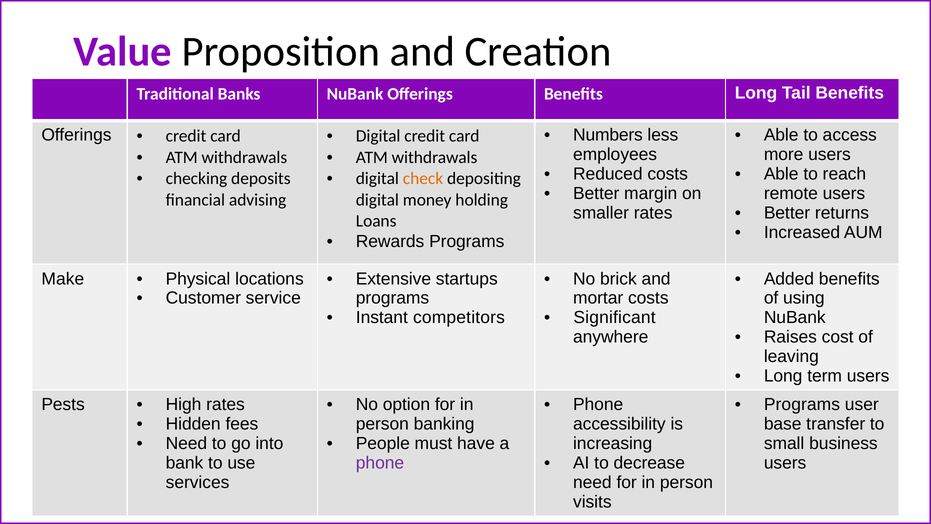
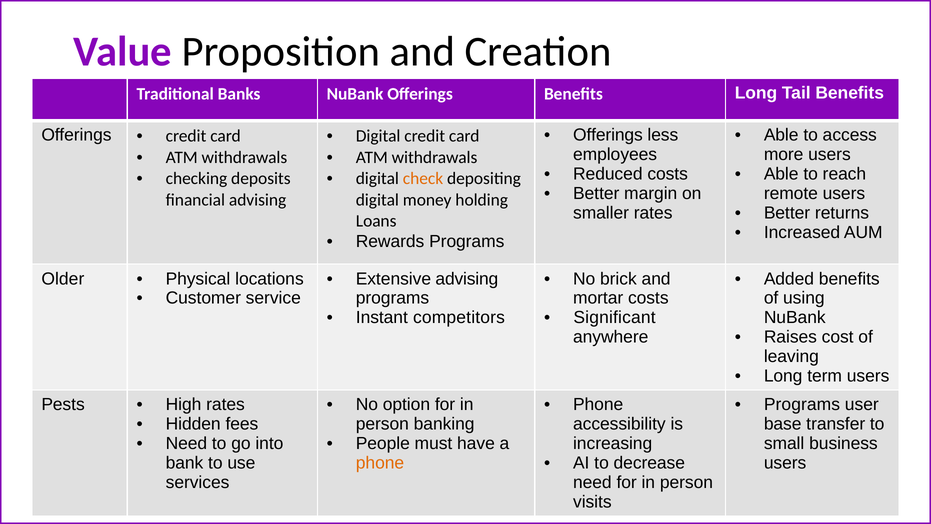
Numbers at (608, 135): Numbers -> Offerings
Make: Make -> Older
Extensive startups: startups -> advising
phone at (380, 463) colour: purple -> orange
